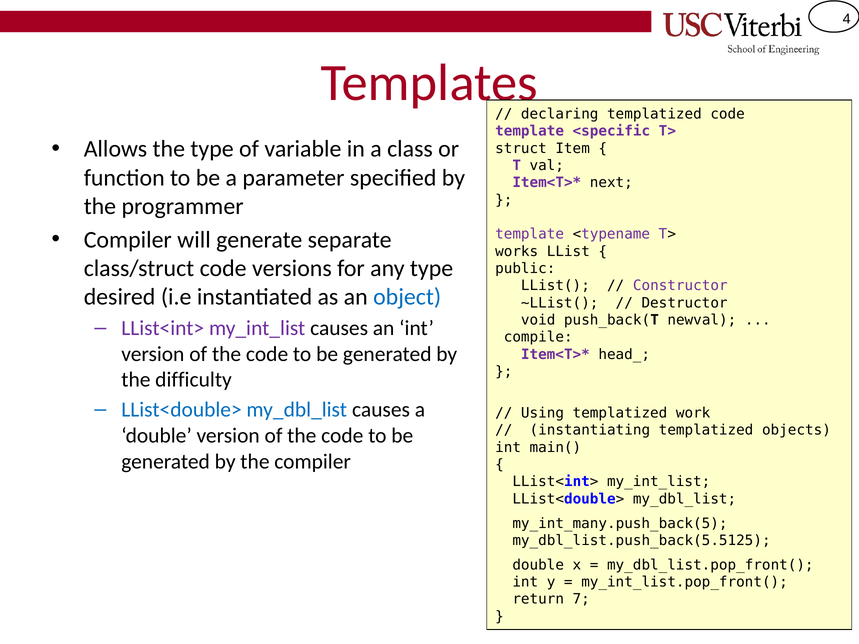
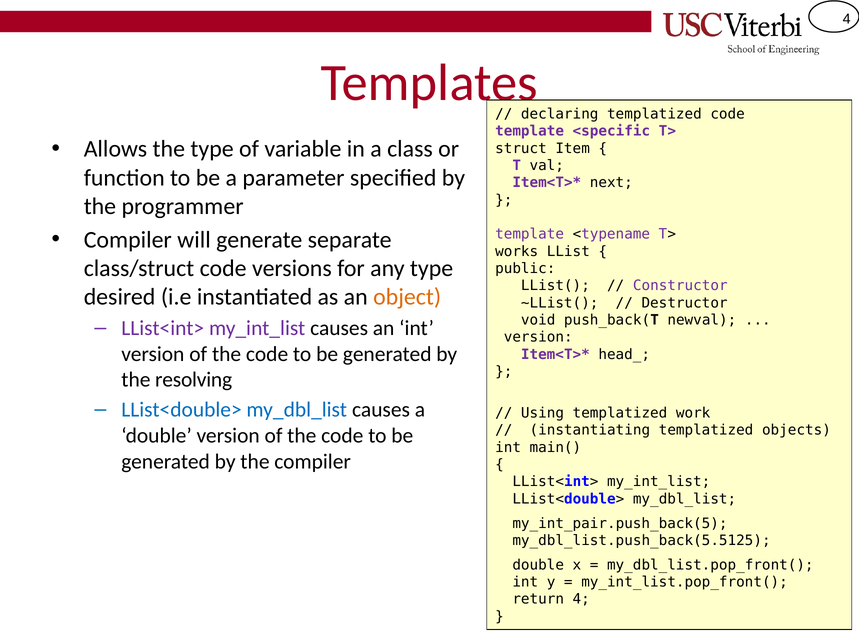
object colour: blue -> orange
compile at (538, 337): compile -> version
difficulty: difficulty -> resolving
my_int_many.push_back(5: my_int_many.push_back(5 -> my_int_pair.push_back(5
return 7: 7 -> 4
